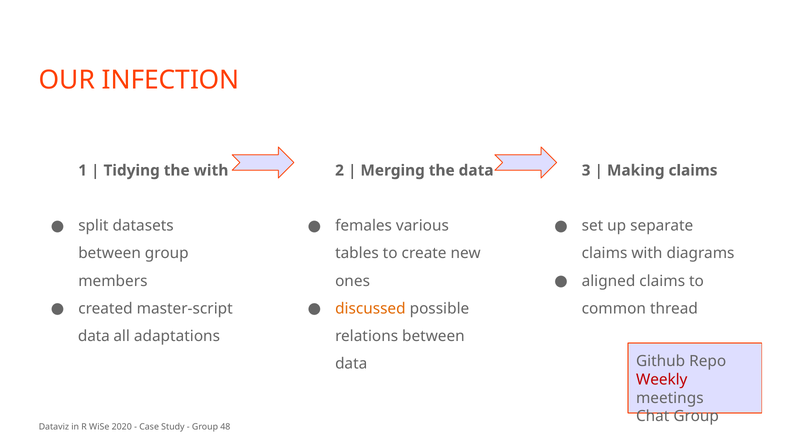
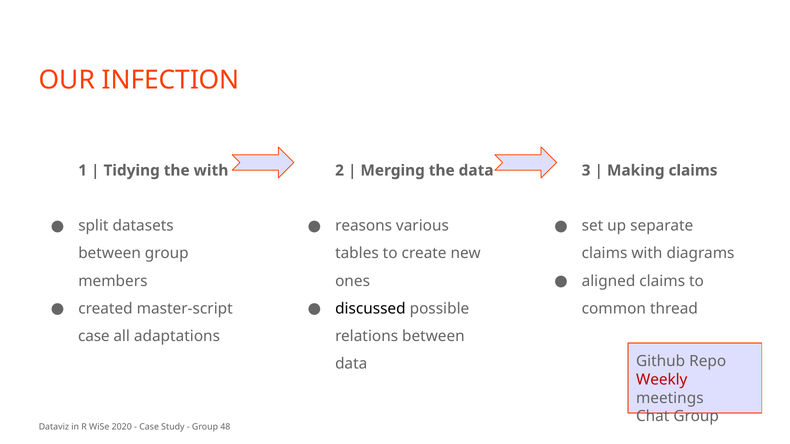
females: females -> reasons
discussed colour: orange -> black
data at (94, 336): data -> case
